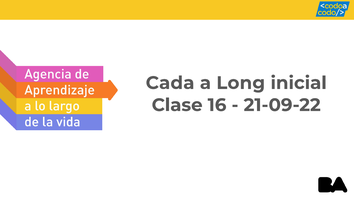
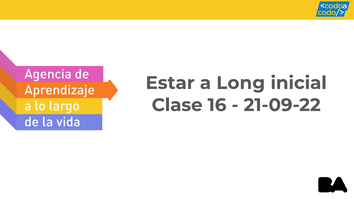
Cada: Cada -> Estar
